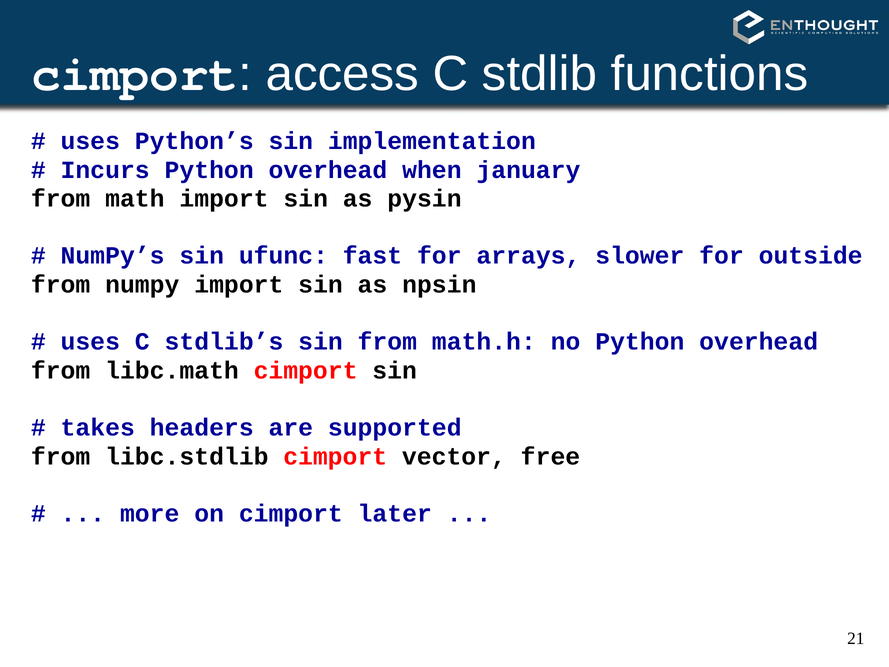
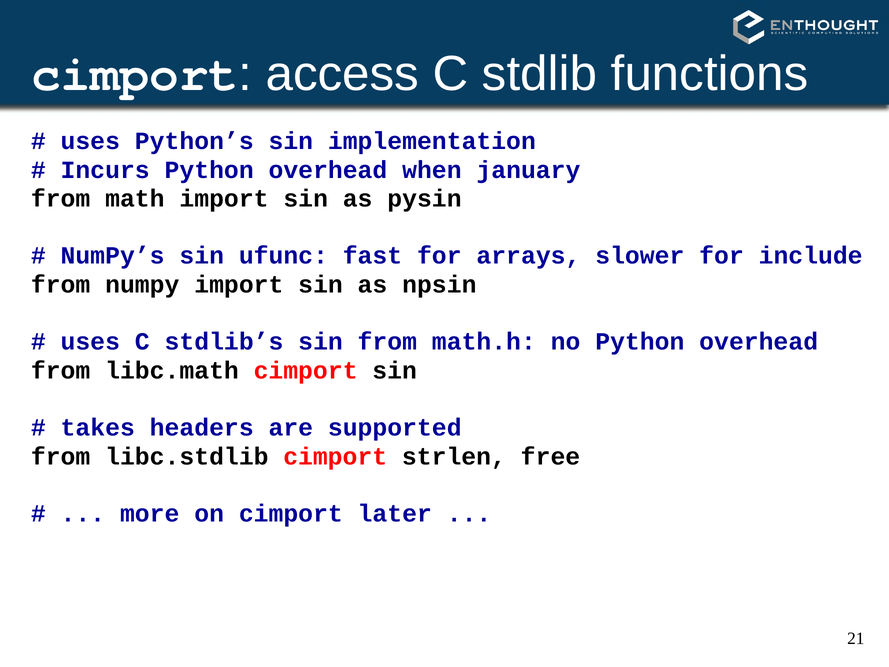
outside: outside -> include
vector: vector -> strlen
